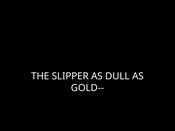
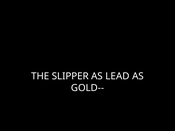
DULL: DULL -> LEAD
